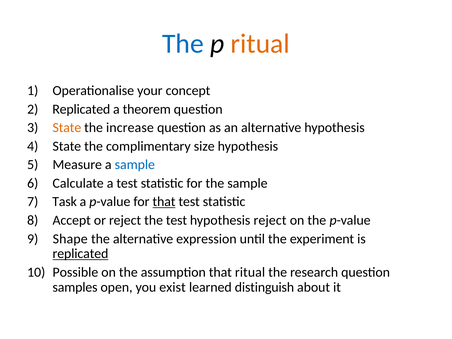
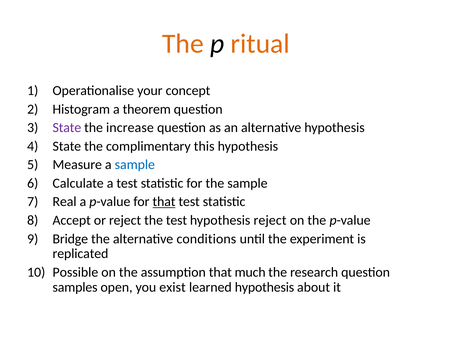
The at (183, 44) colour: blue -> orange
Replicated at (81, 109): Replicated -> Histogram
State at (67, 128) colour: orange -> purple
size: size -> this
Task: Task -> Real
Shape: Shape -> Bridge
expression: expression -> conditions
replicated at (80, 254) underline: present -> none
that ritual: ritual -> much
learned distinguish: distinguish -> hypothesis
